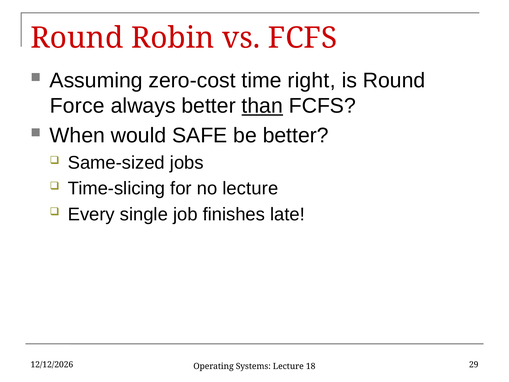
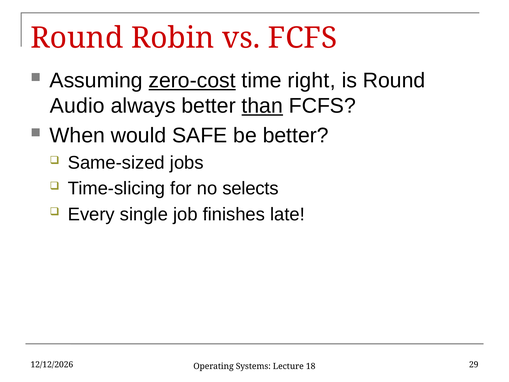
zero-cost underline: none -> present
Force: Force -> Audio
no lecture: lecture -> selects
